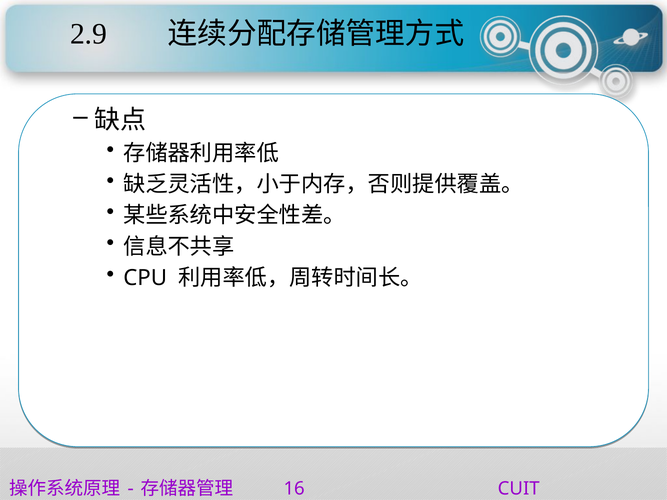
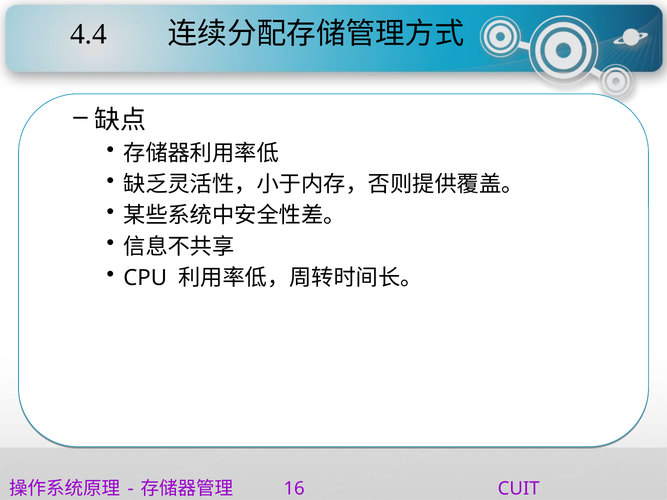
2.9: 2.9 -> 4.4
